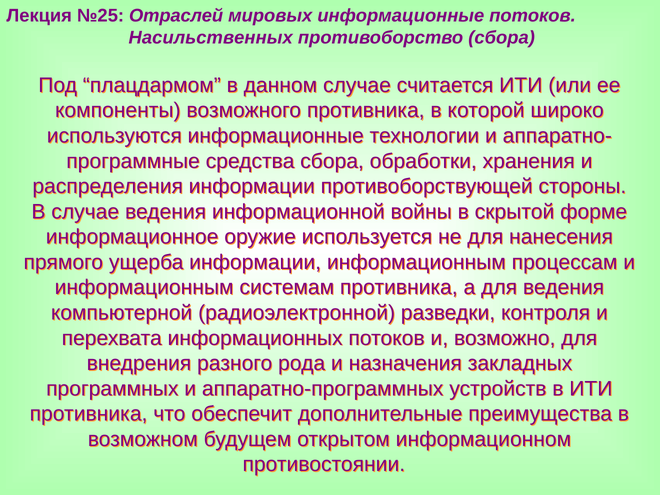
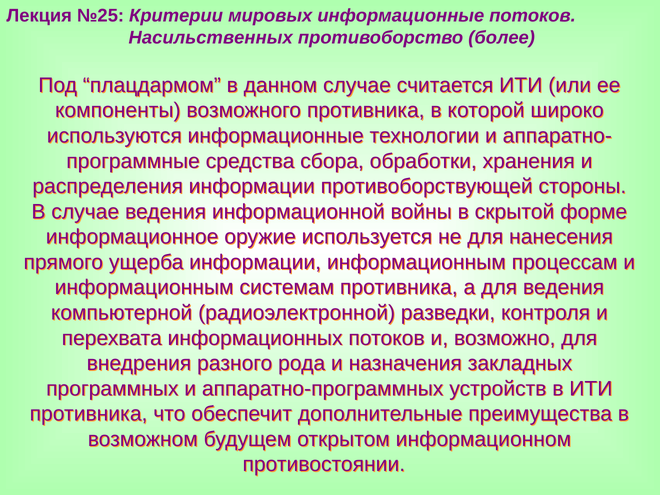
Отраслей: Отраслей -> Критерии
противоборство сбора: сбора -> более
